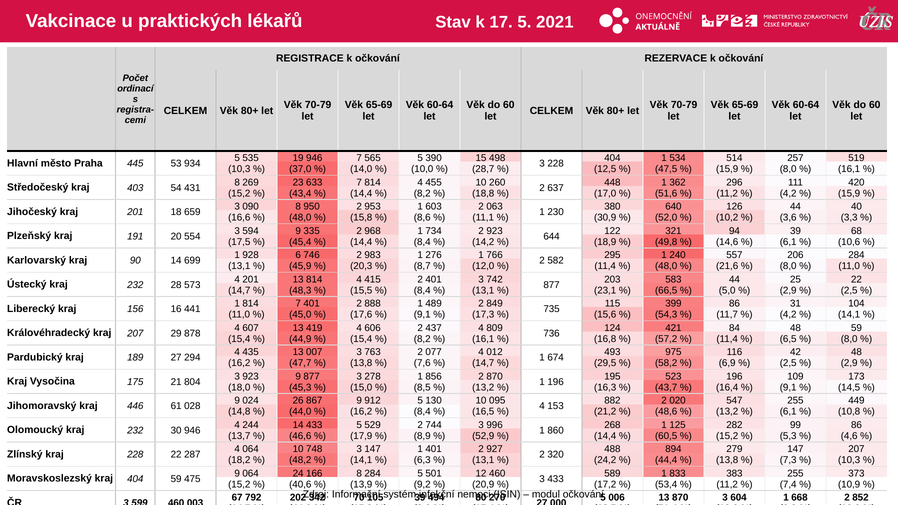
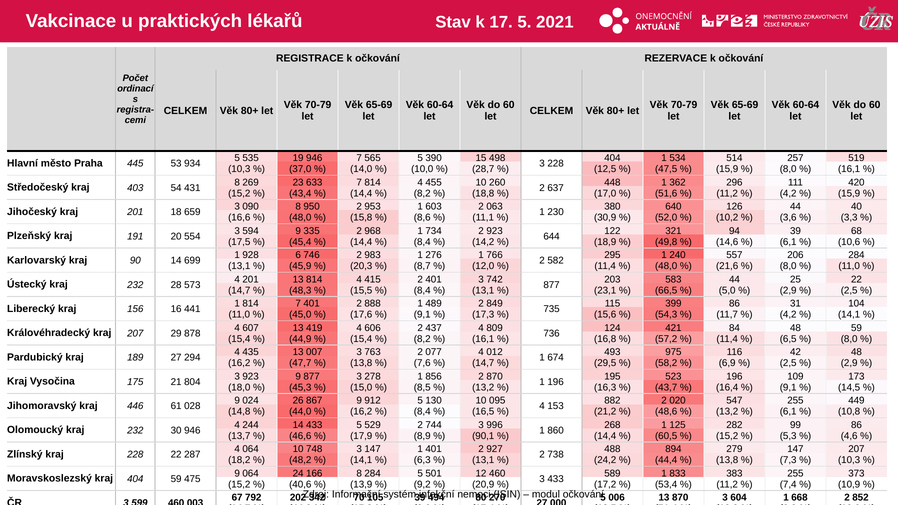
52,9: 52,9 -> 90,1
320: 320 -> 738
